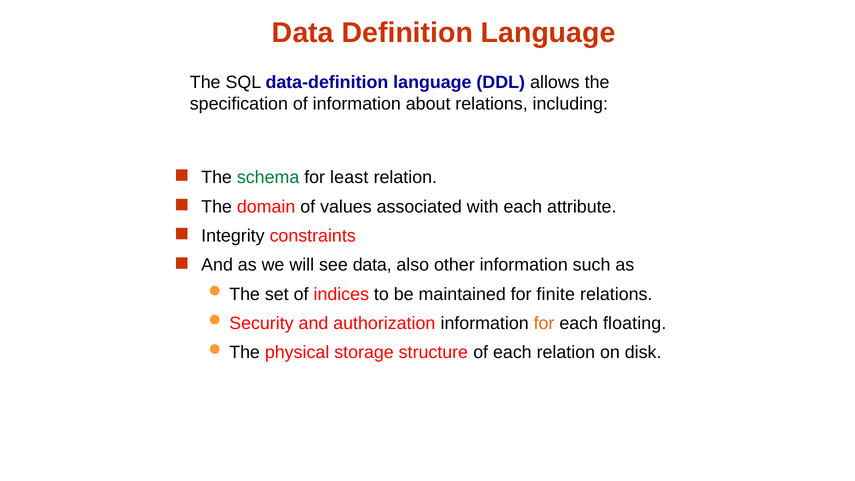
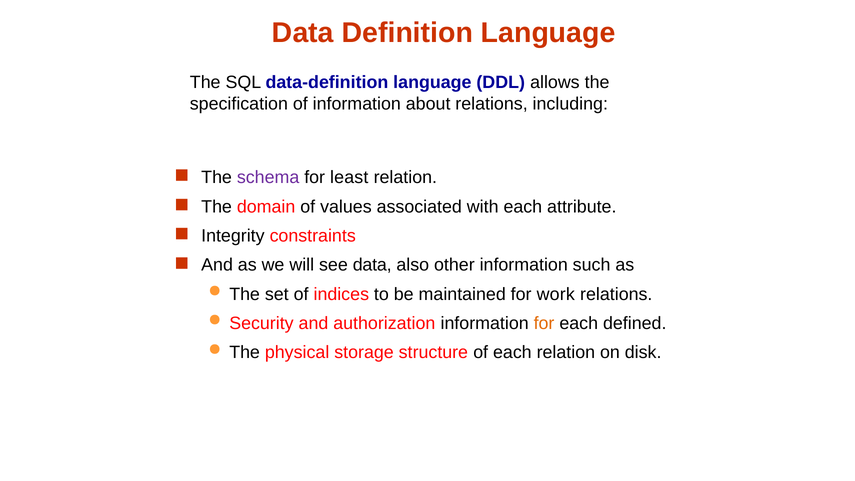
schema colour: green -> purple
finite: finite -> work
floating: floating -> defined
